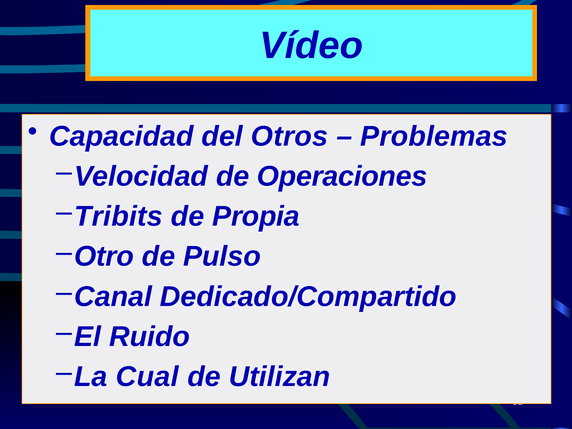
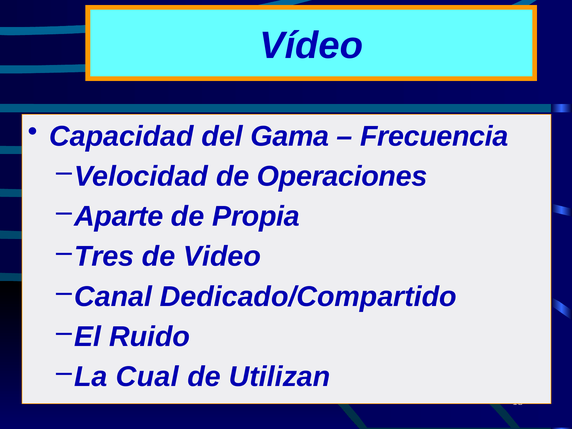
Otros: Otros -> Gama
Problemas: Problemas -> Frecuencia
Tribits: Tribits -> Aparte
Otro: Otro -> Tres
Pulso: Pulso -> Video
